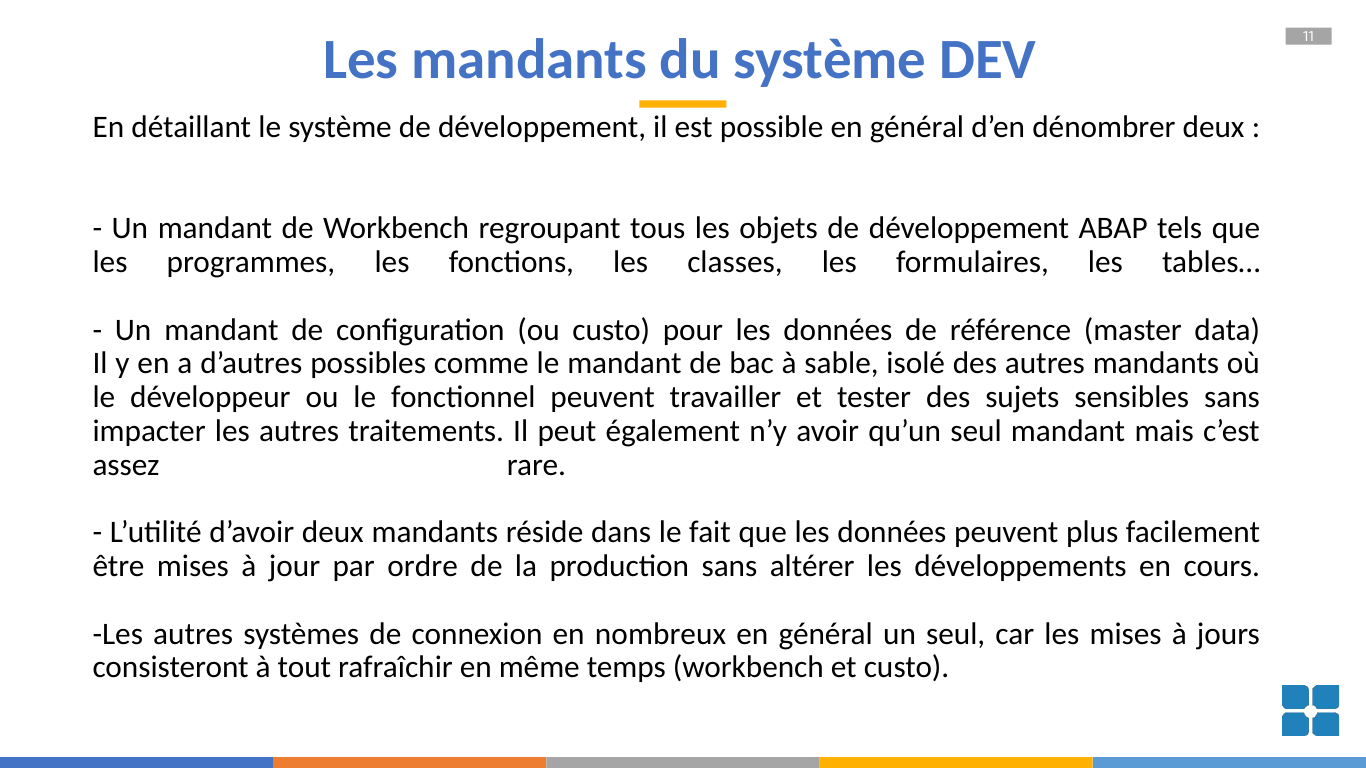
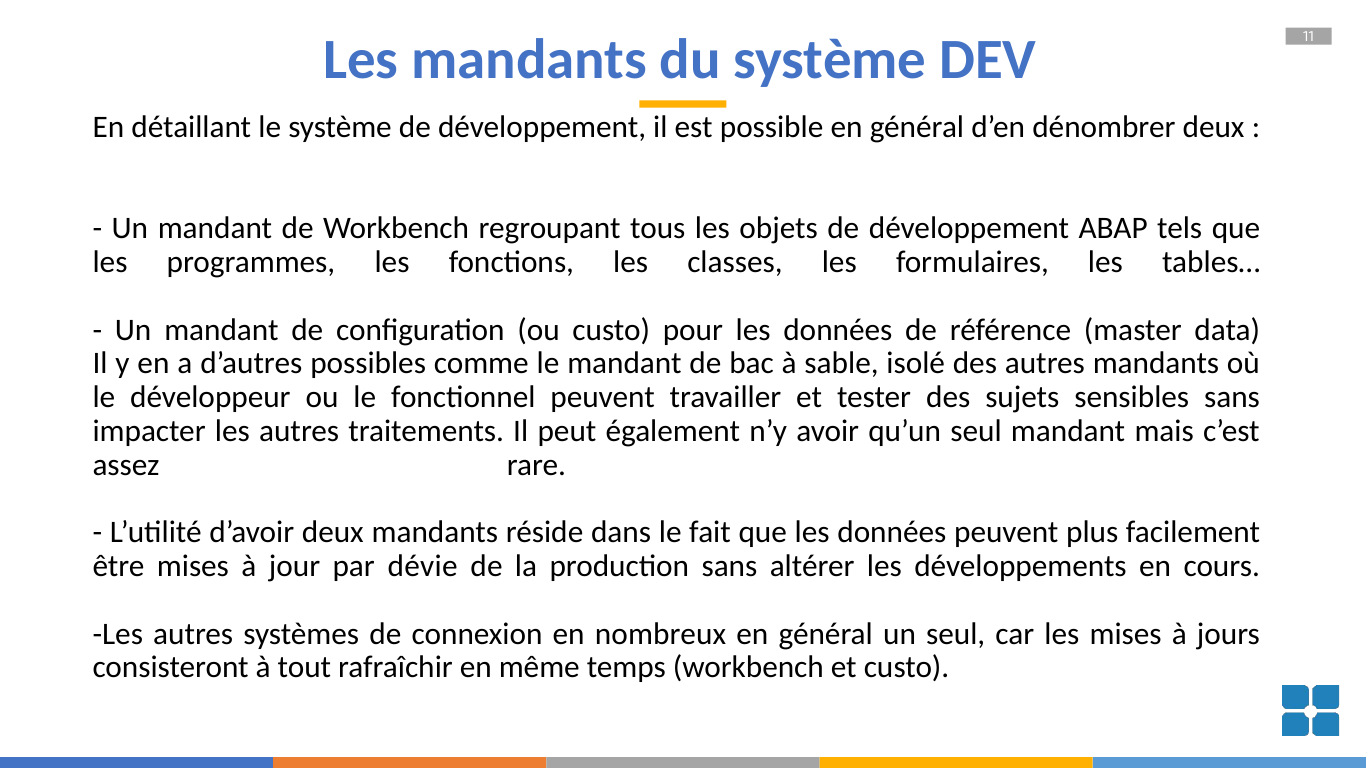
ordre: ordre -> dévie
